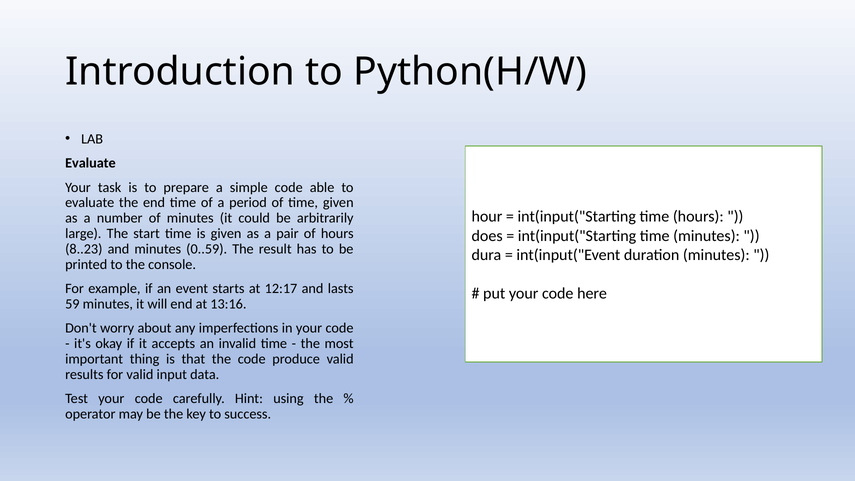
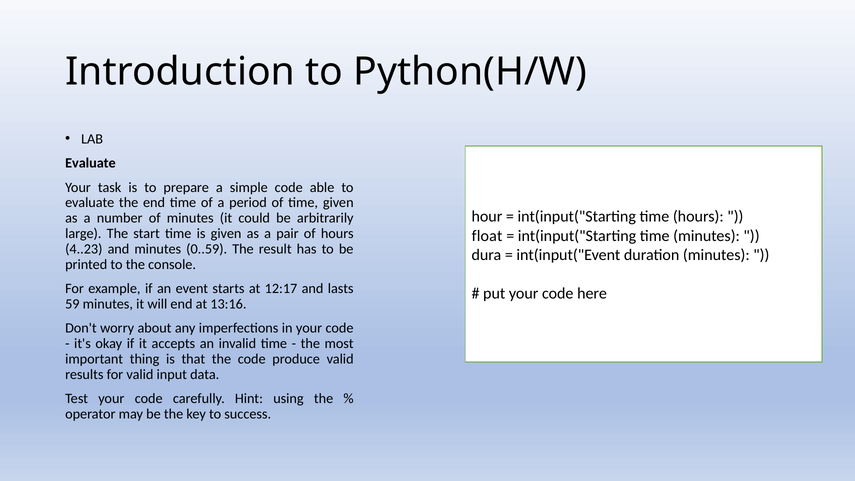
does: does -> float
8..23: 8..23 -> 4..23
